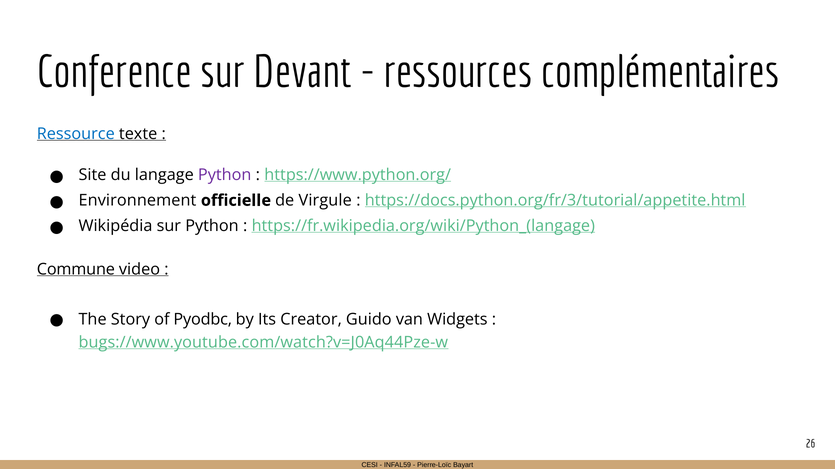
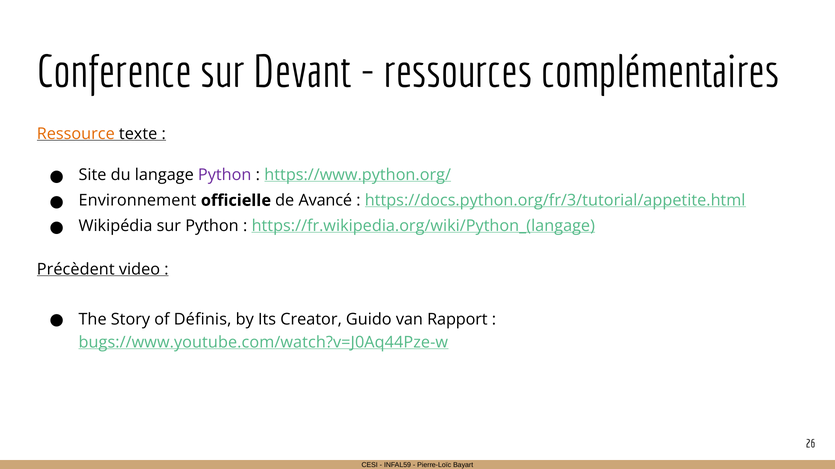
Ressource colour: blue -> orange
Virgule: Virgule -> Avancé
Commune: Commune -> Précèdent
Pyodbc: Pyodbc -> Définis
Widgets: Widgets -> Rapport
